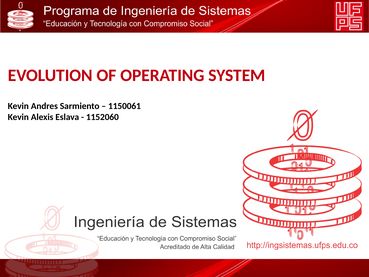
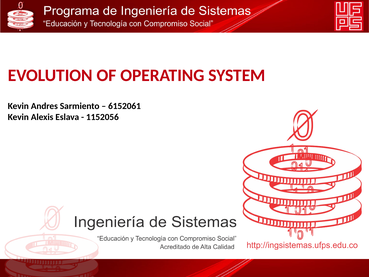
1150061: 1150061 -> 6152061
1152060: 1152060 -> 1152056
